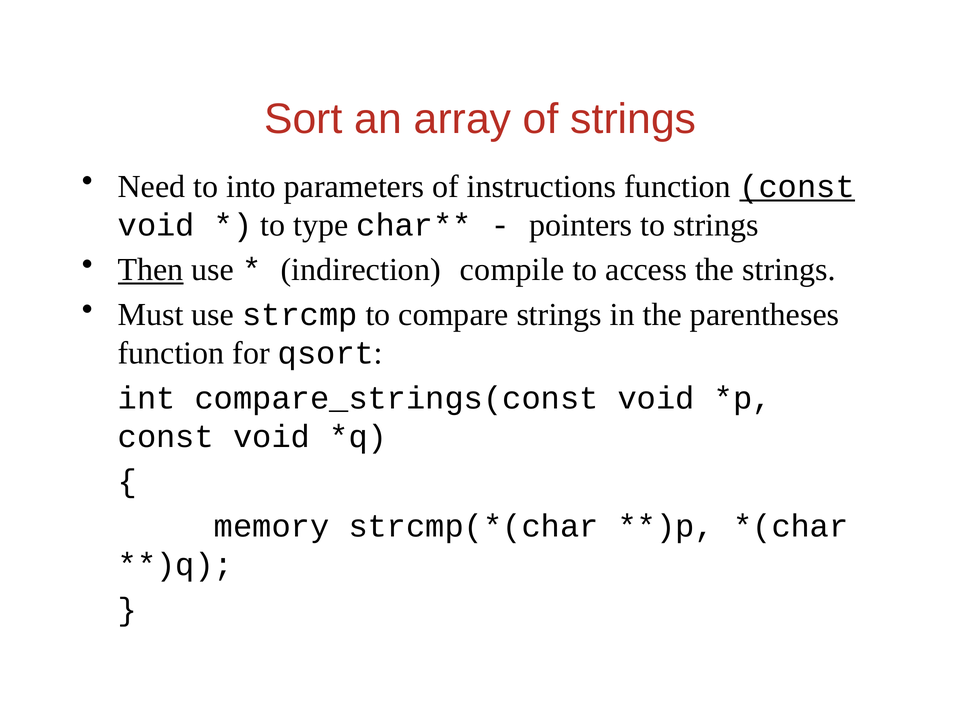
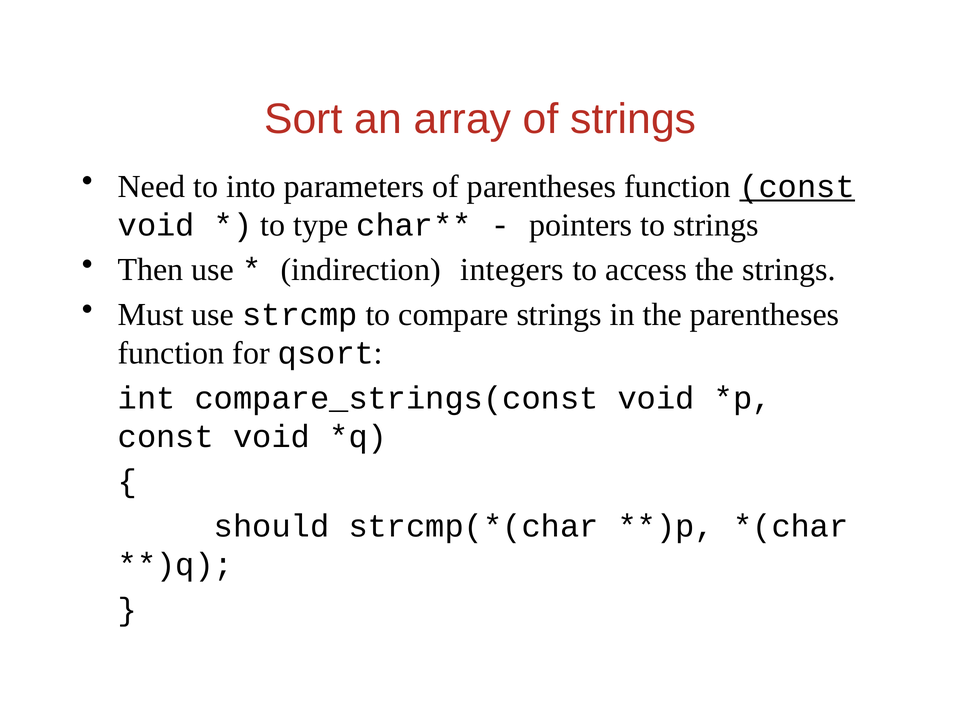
of instructions: instructions -> parentheses
Then underline: present -> none
compile: compile -> integers
memory: memory -> should
